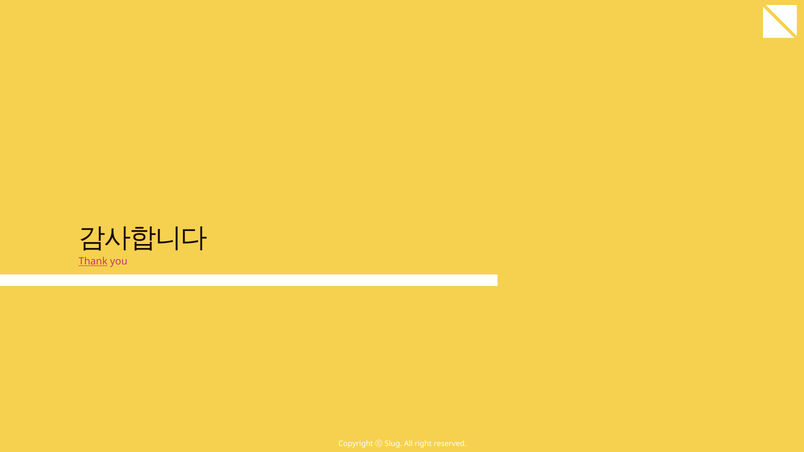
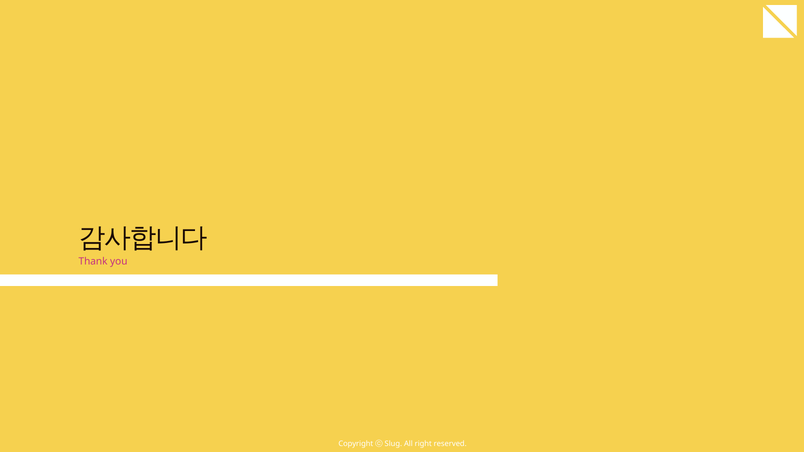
Thank underline: present -> none
